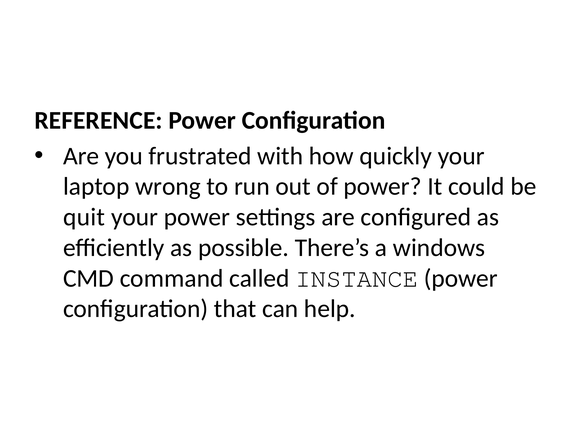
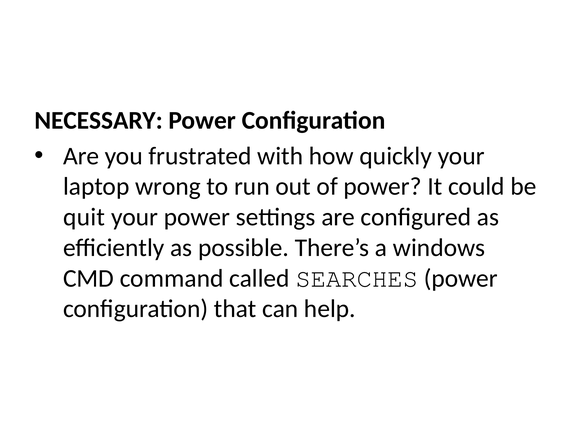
REFERENCE: REFERENCE -> NECESSARY
INSTANCE: INSTANCE -> SEARCHES
